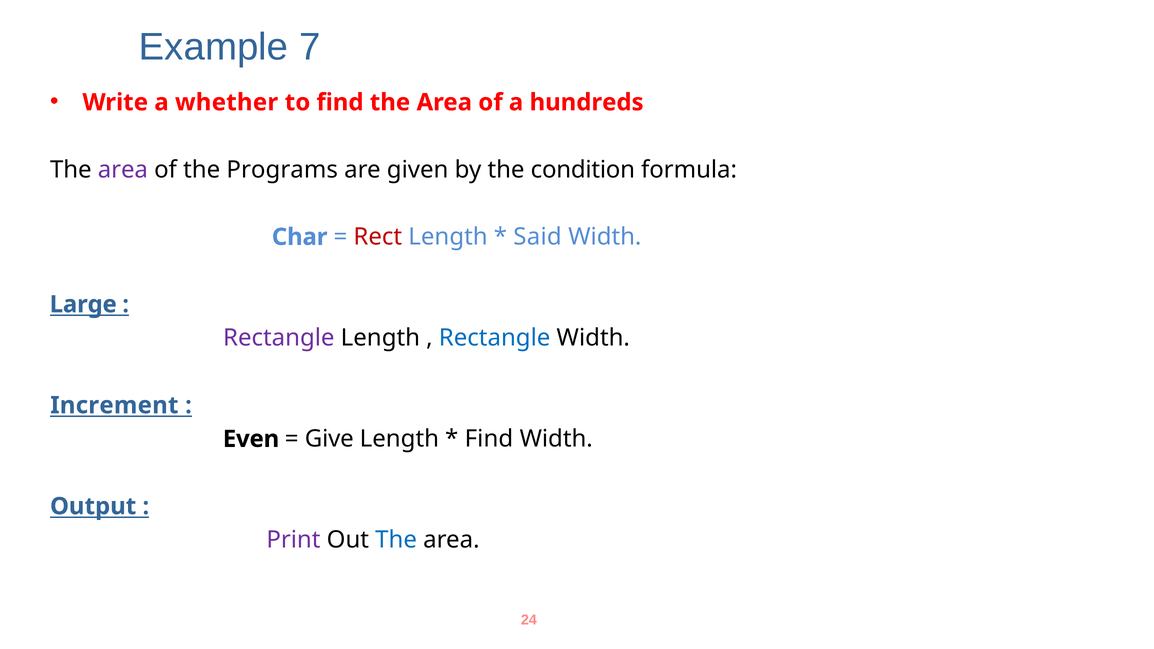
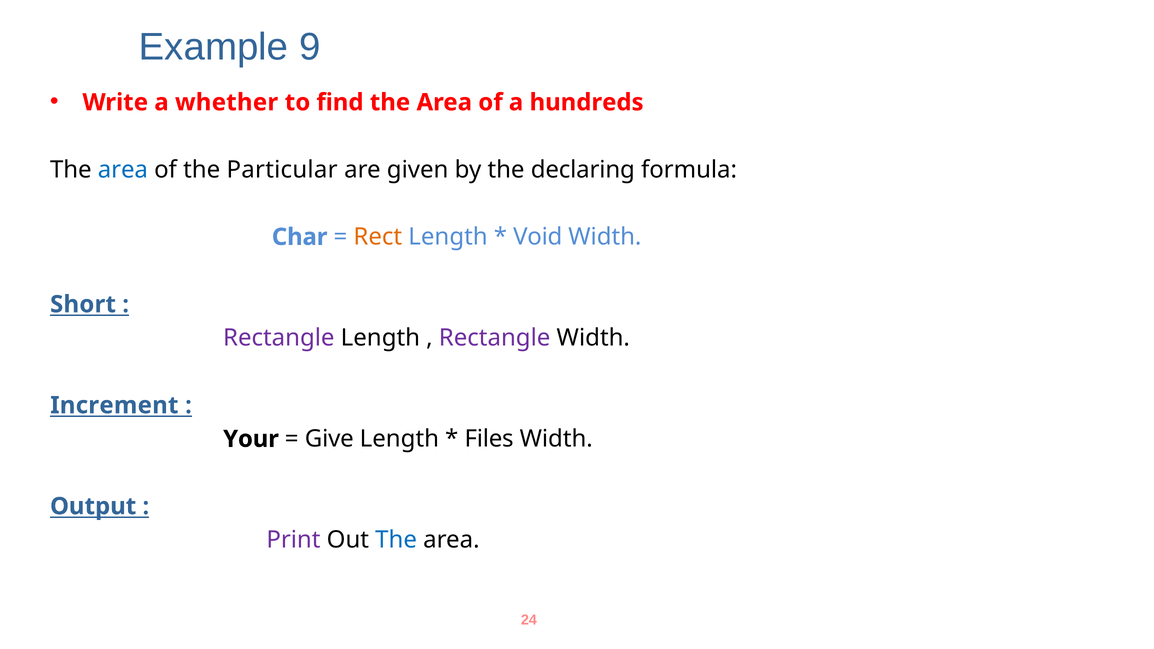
7: 7 -> 9
area at (123, 170) colour: purple -> blue
Programs: Programs -> Particular
condition: condition -> declaring
Rect colour: red -> orange
Said: Said -> Void
Large: Large -> Short
Rectangle at (495, 338) colour: blue -> purple
Even: Even -> Your
Find at (489, 439): Find -> Files
